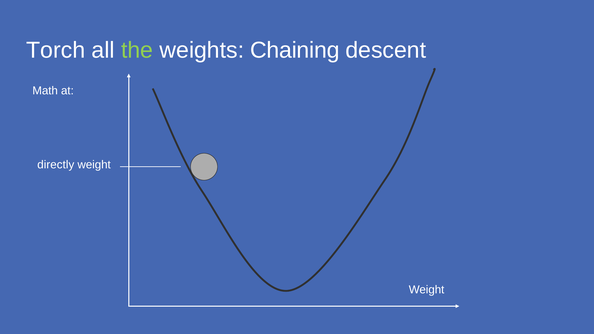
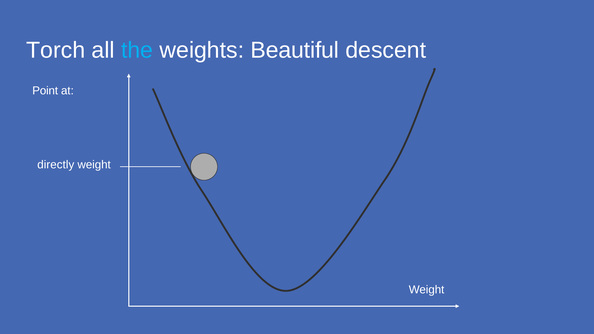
the colour: light green -> light blue
Chaining: Chaining -> Beautiful
Math: Math -> Point
